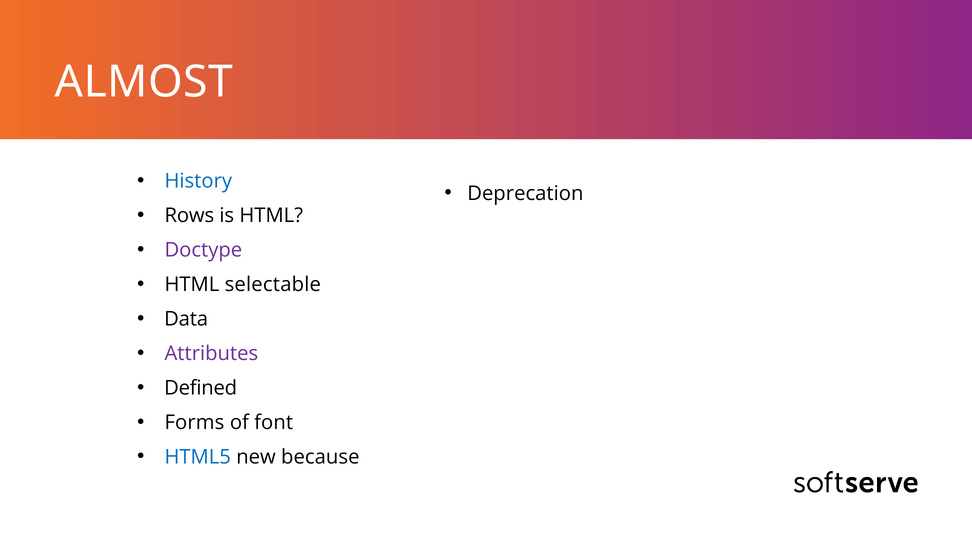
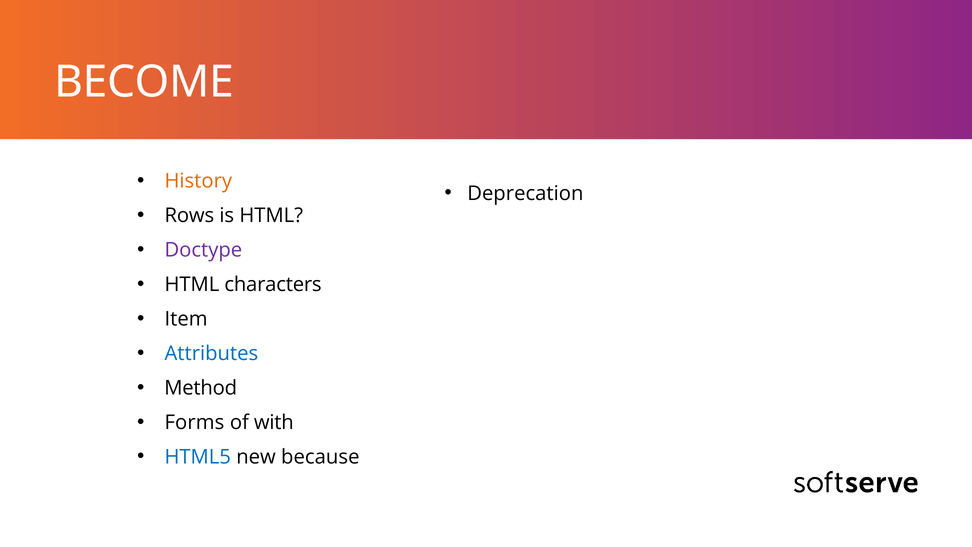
ALMOST: ALMOST -> BECOME
History colour: blue -> orange
selectable: selectable -> characters
Data: Data -> Item
Attributes colour: purple -> blue
Defined: Defined -> Method
font: font -> with
